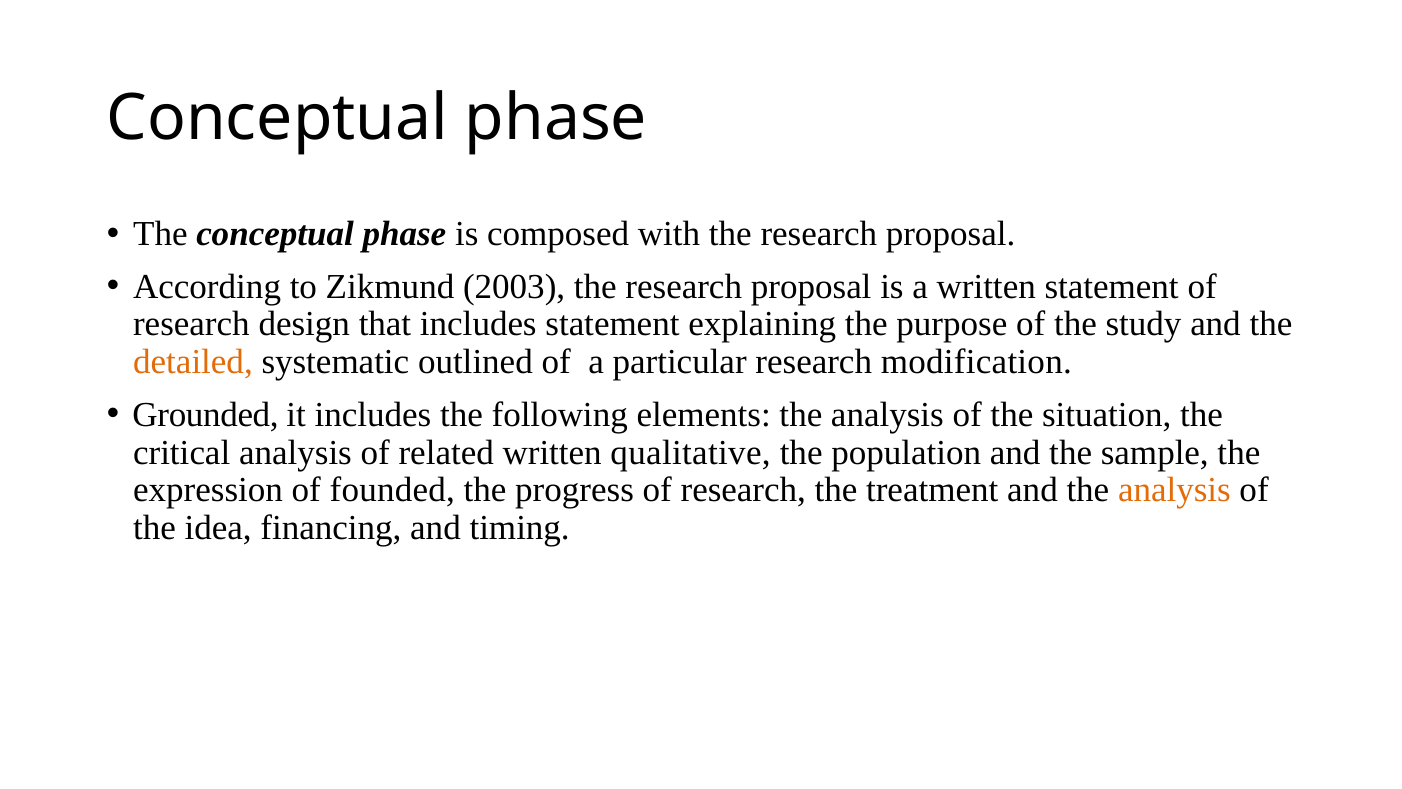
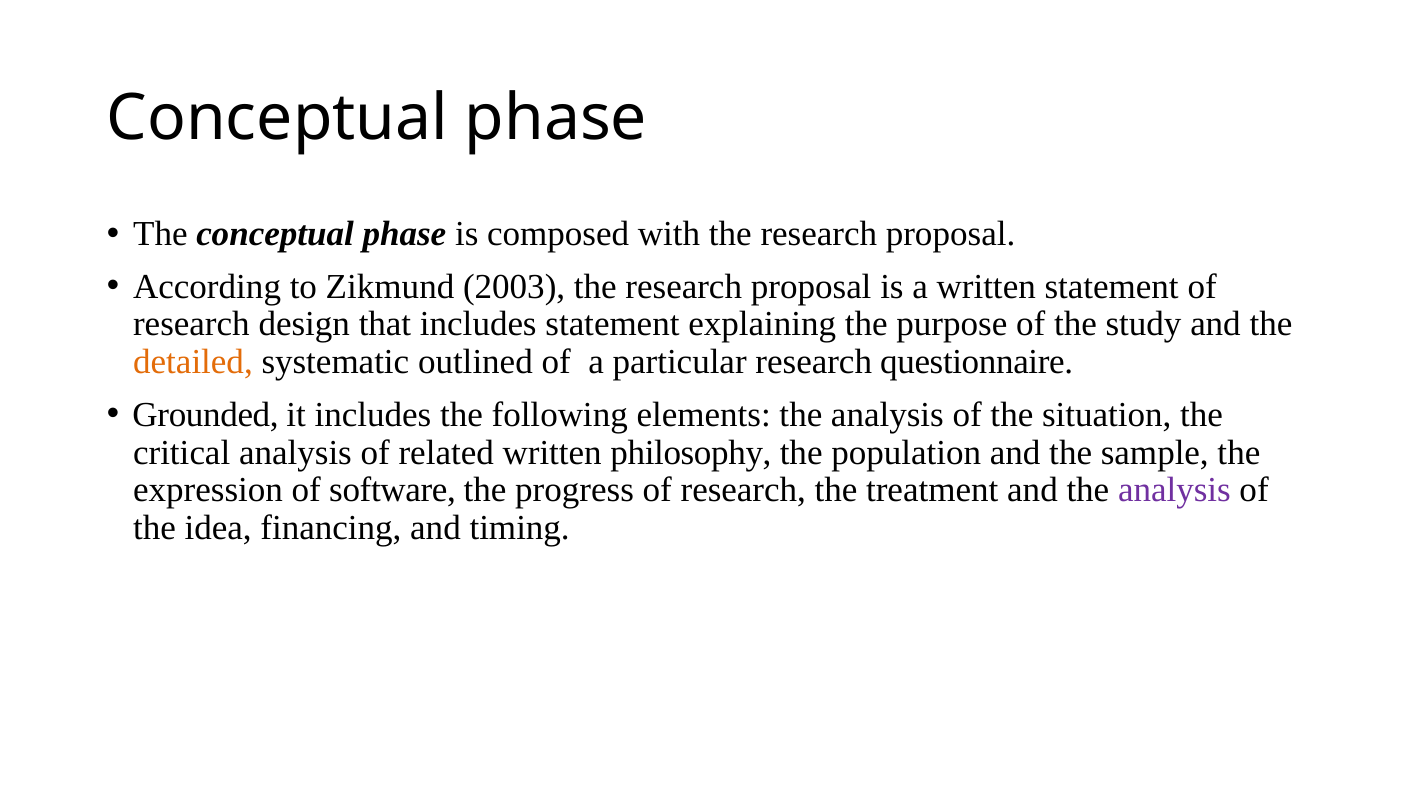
modification: modification -> questionnaire
qualitative: qualitative -> philosophy
founded: founded -> software
analysis at (1174, 490) colour: orange -> purple
